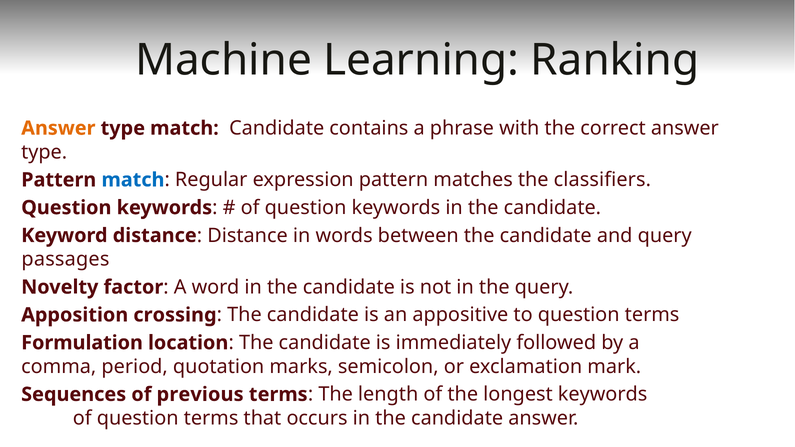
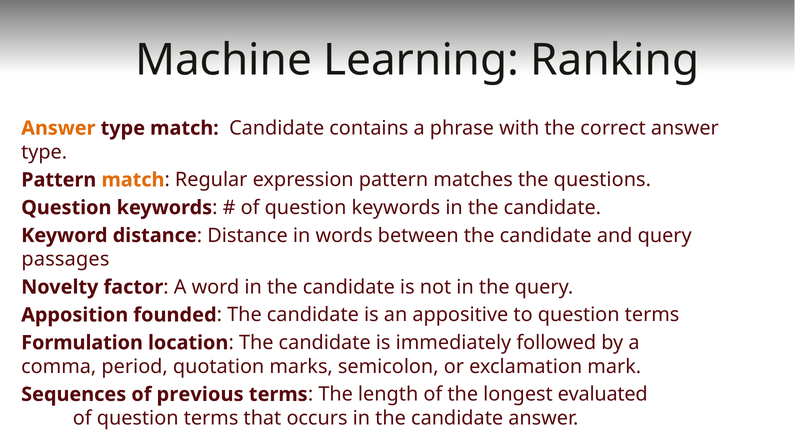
match at (133, 180) colour: blue -> orange
classifiers: classifiers -> questions
crossing: crossing -> founded
longest keywords: keywords -> evaluated
